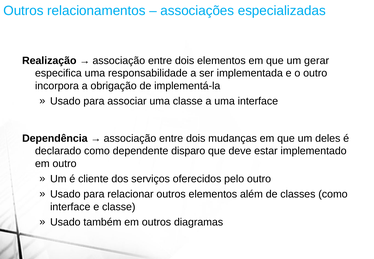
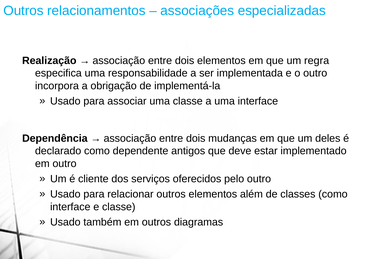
gerar: gerar -> regra
disparo: disparo -> antigos
